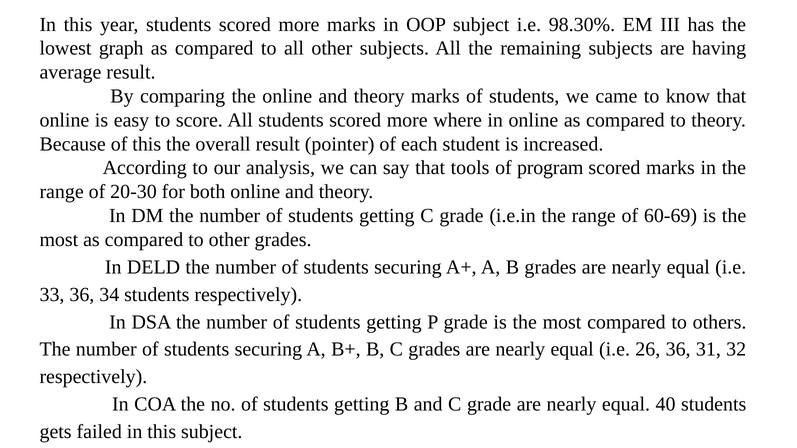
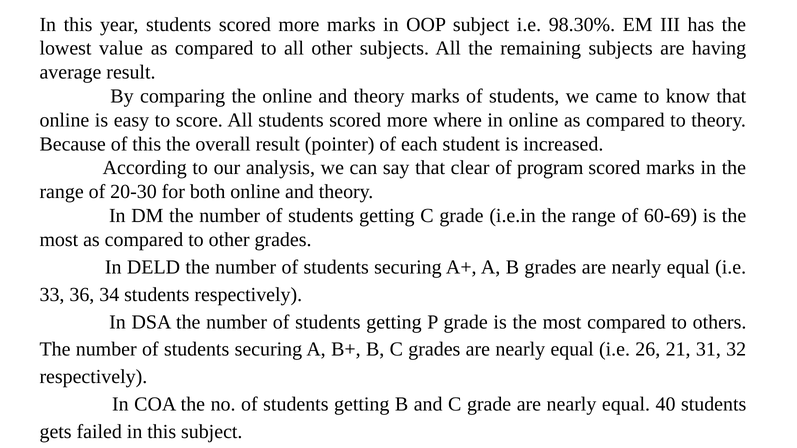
graph: graph -> value
tools: tools -> clear
26 36: 36 -> 21
